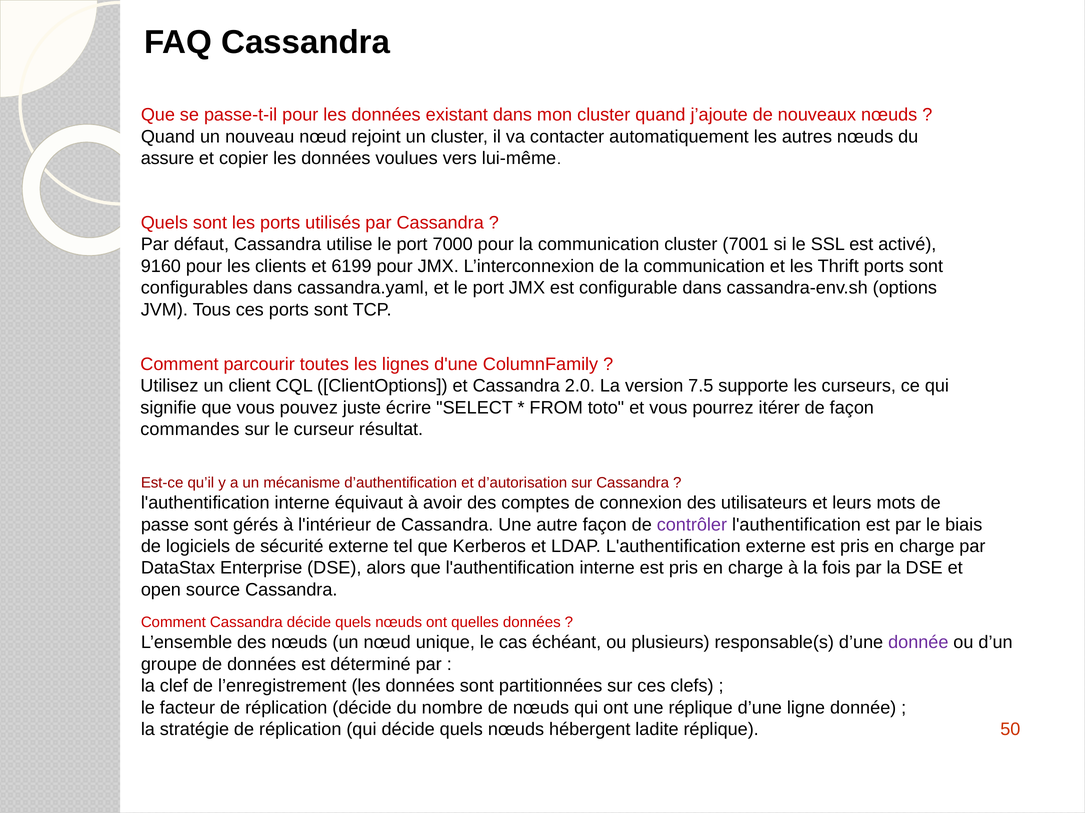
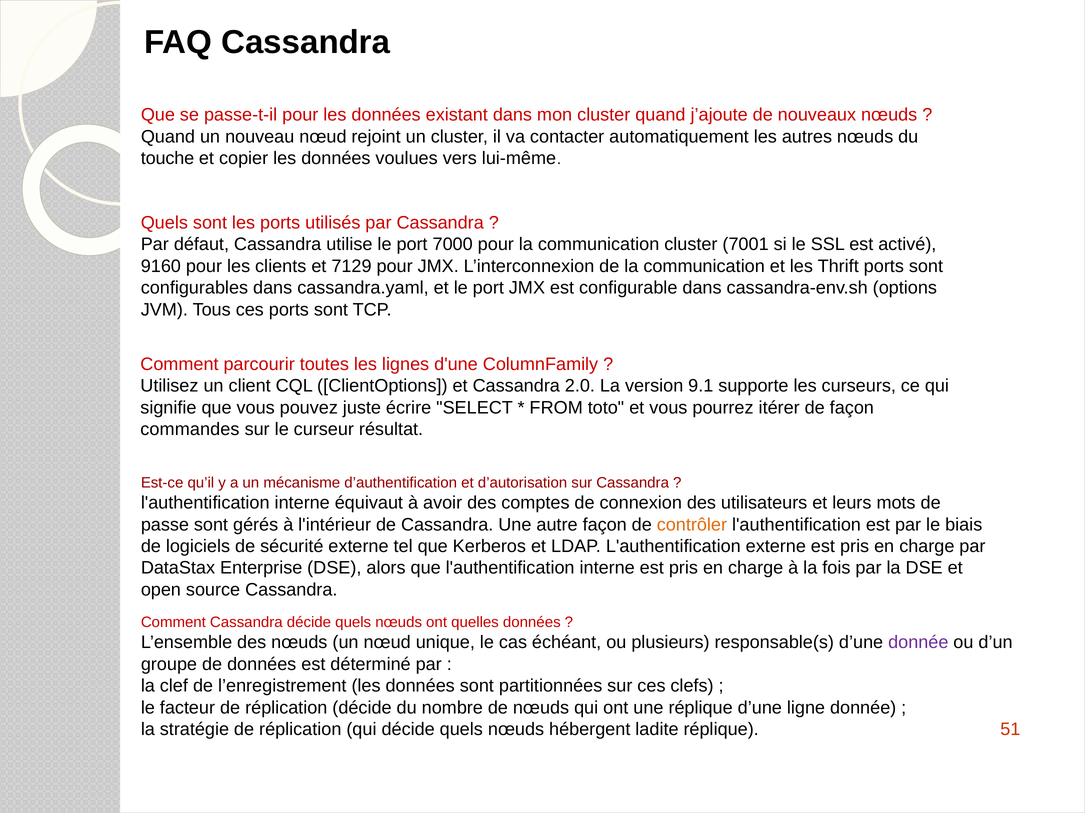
assure: assure -> touche
6199: 6199 -> 7129
7.5: 7.5 -> 9.1
contrôler colour: purple -> orange
50: 50 -> 51
